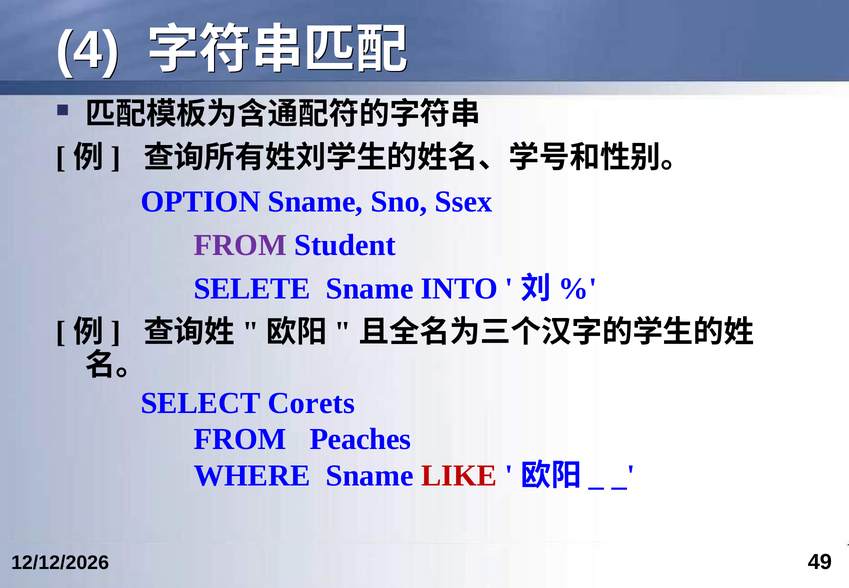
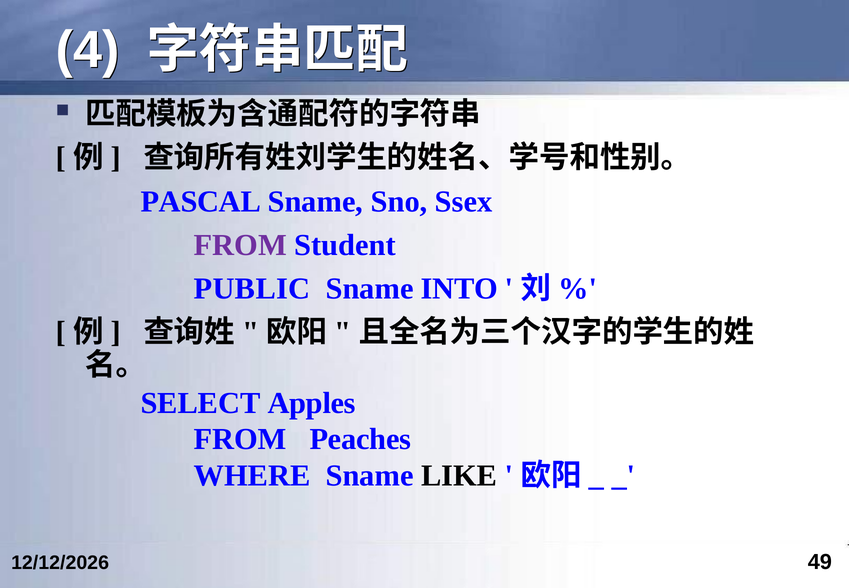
OPTION: OPTION -> PASCAL
SELETE: SELETE -> PUBLIC
Corets: Corets -> Apples
LIKE colour: red -> black
